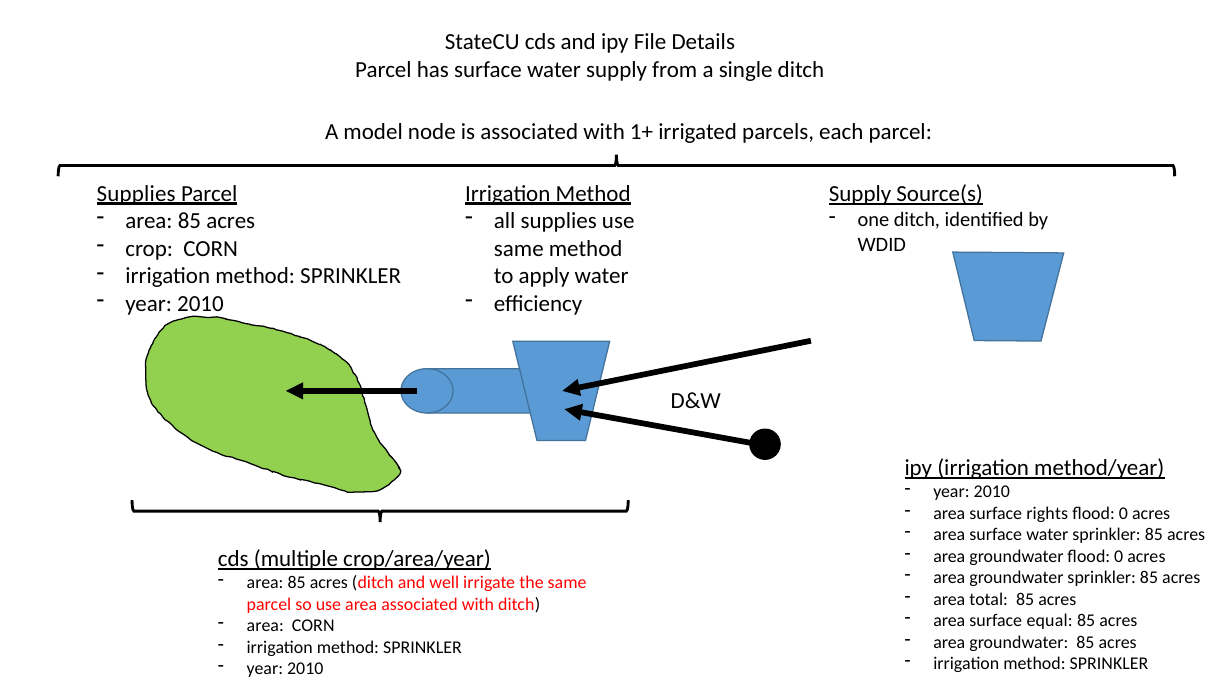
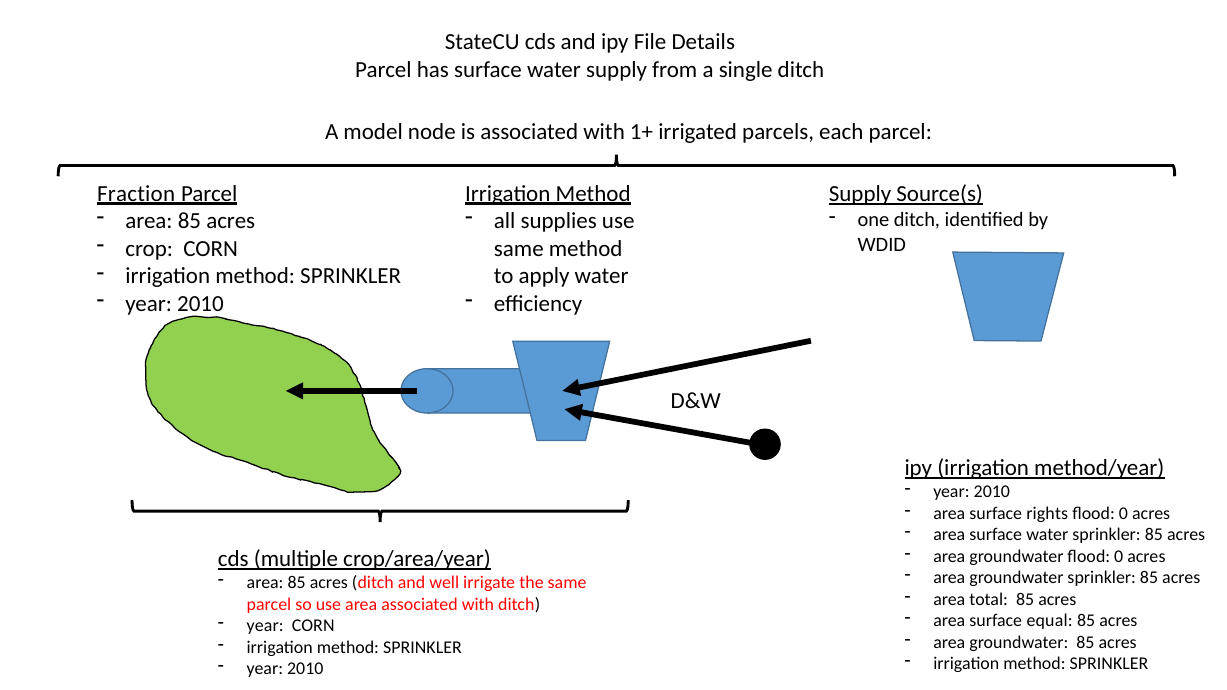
Supplies at (136, 194): Supplies -> Fraction
area at (265, 626): area -> year
